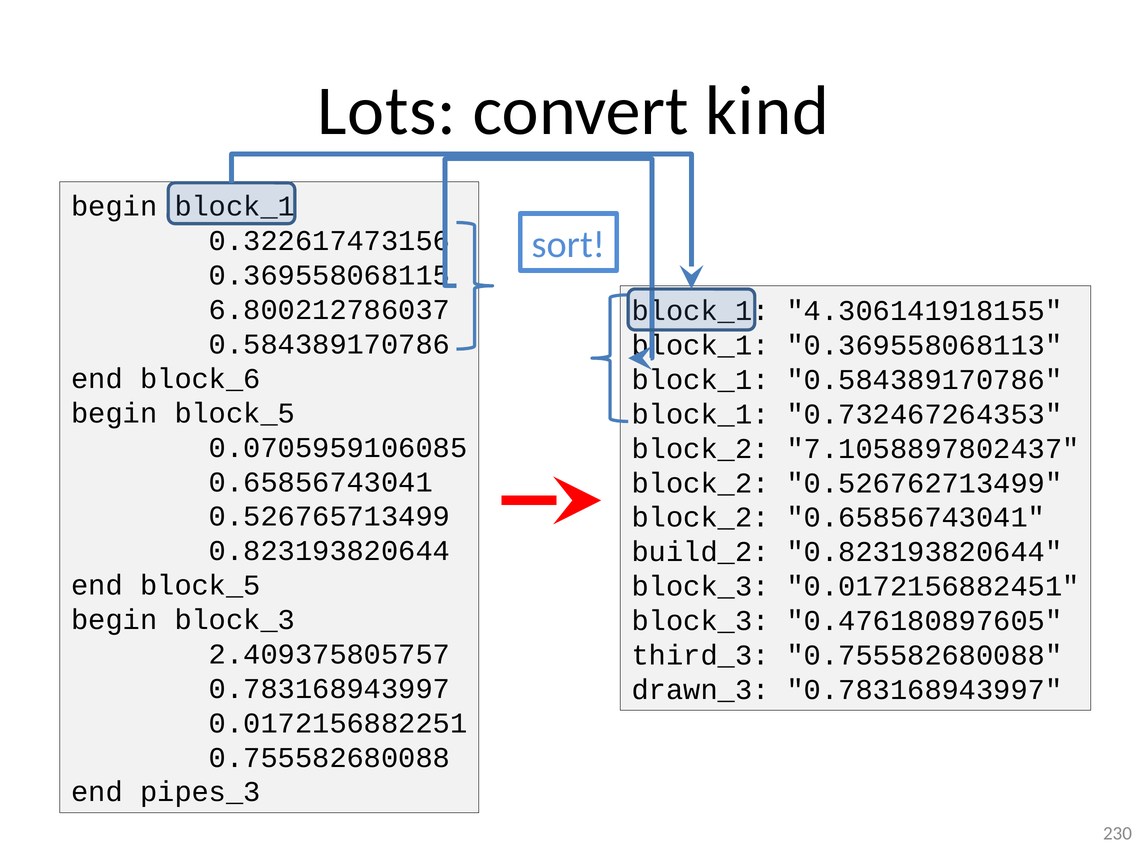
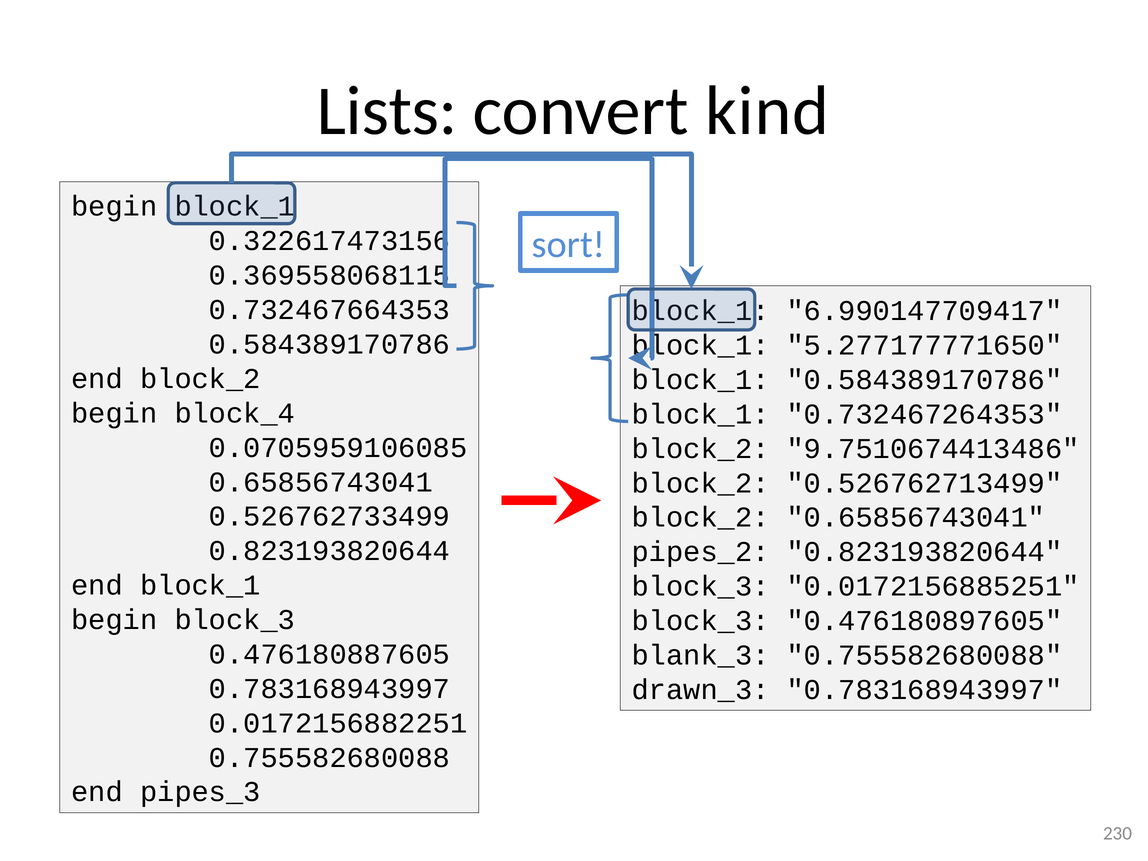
Lots: Lots -> Lists
6.800212786037: 6.800212786037 -> 0.732467664353
4.306141918155: 4.306141918155 -> 6.990147709417
0.369558068113: 0.369558068113 -> 5.277177771650
end block_6: block_6 -> block_2
begin block_5: block_5 -> block_4
7.1058897802437: 7.1058897802437 -> 9.7510674413486
0.526765713499: 0.526765713499 -> 0.526762733499
build_2: build_2 -> pipes_2
end block_5: block_5 -> block_1
0.0172156882451: 0.0172156882451 -> 0.0172156885251
2.409375805757: 2.409375805757 -> 0.476180887605
third_3: third_3 -> blank_3
